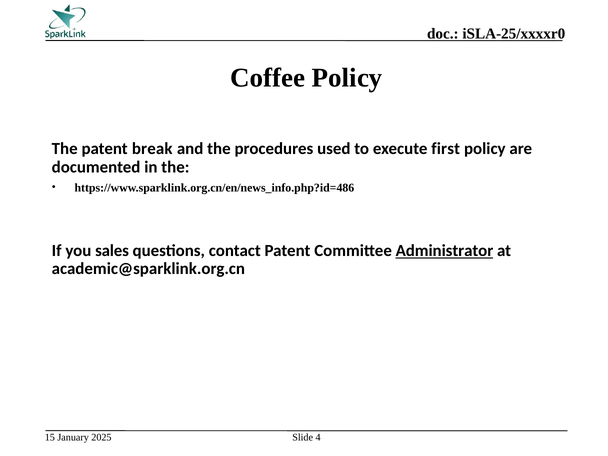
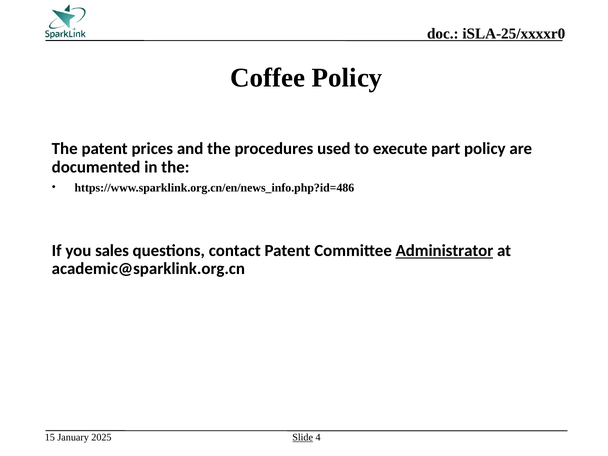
break: break -> prices
first: first -> part
Slide underline: none -> present
